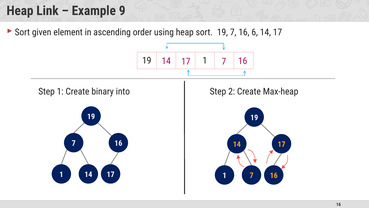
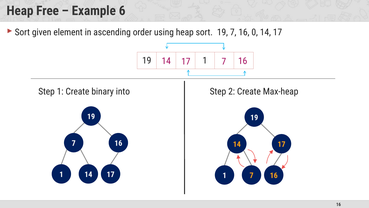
Link: Link -> Free
9: 9 -> 6
6: 6 -> 0
